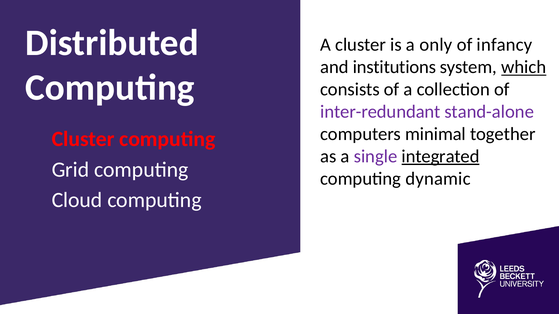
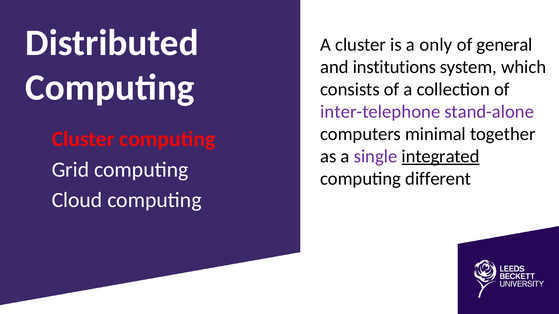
infancy: infancy -> general
which underline: present -> none
inter-redundant: inter-redundant -> inter-telephone
dynamic: dynamic -> different
